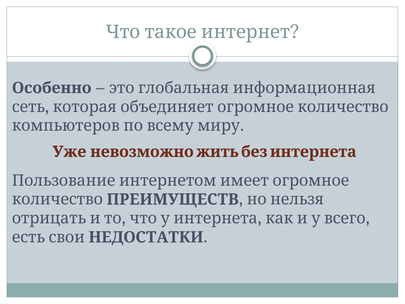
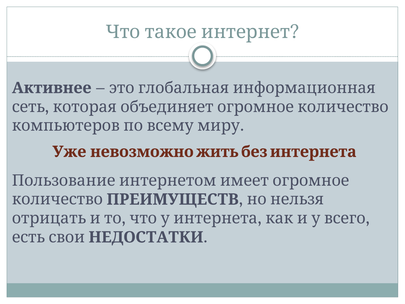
Особенно: Особенно -> Активнее
